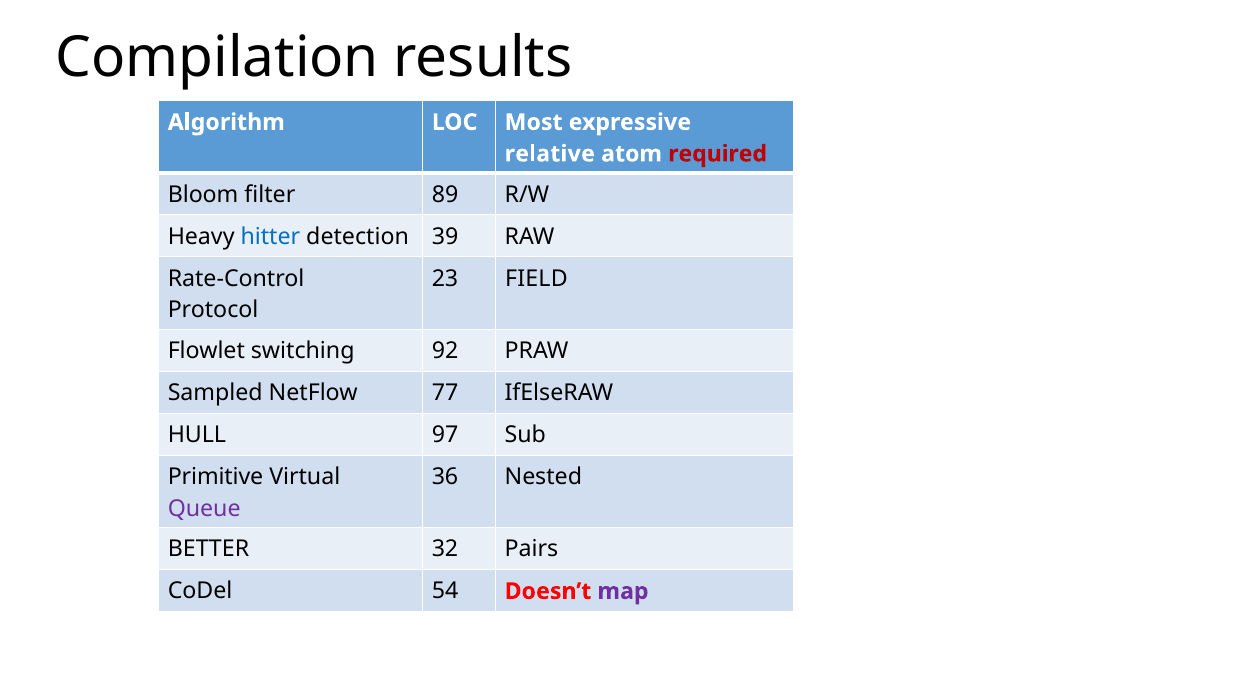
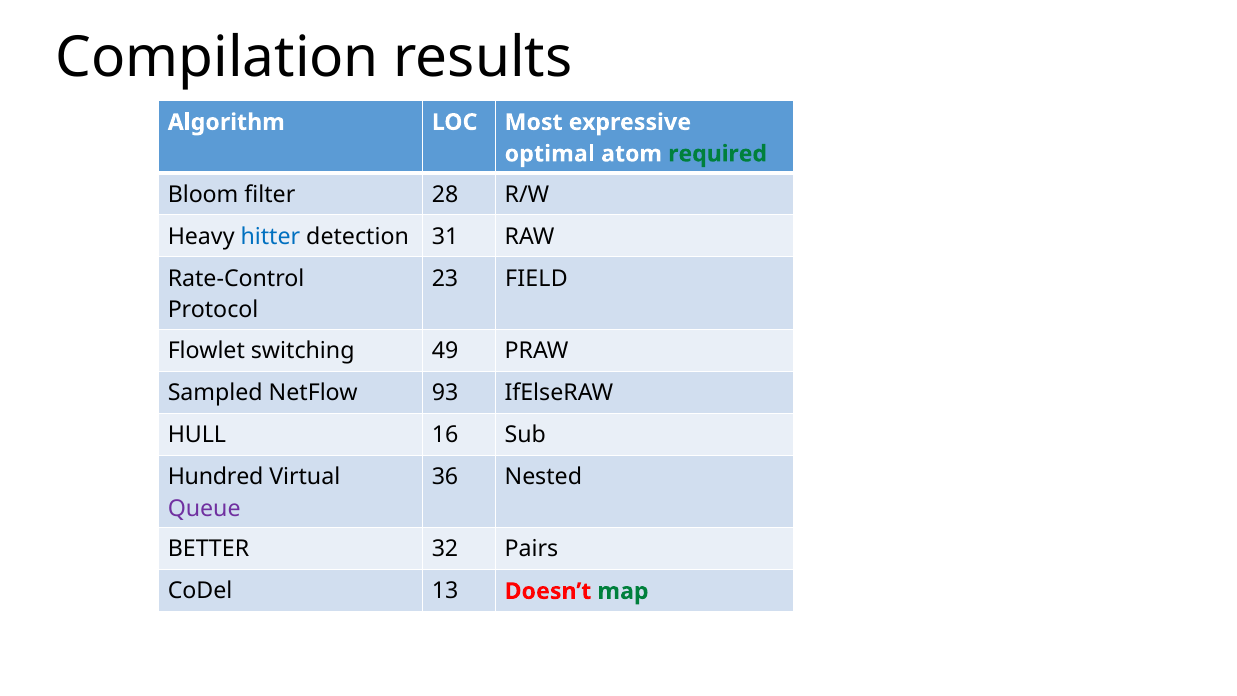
relative: relative -> optimal
required colour: red -> green
89: 89 -> 28
39: 39 -> 31
92: 92 -> 49
77: 77 -> 93
97: 97 -> 16
Primitive: Primitive -> Hundred
54: 54 -> 13
map colour: purple -> green
